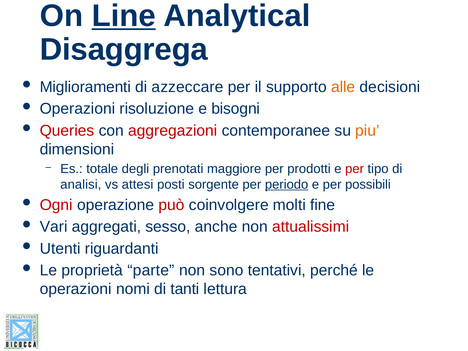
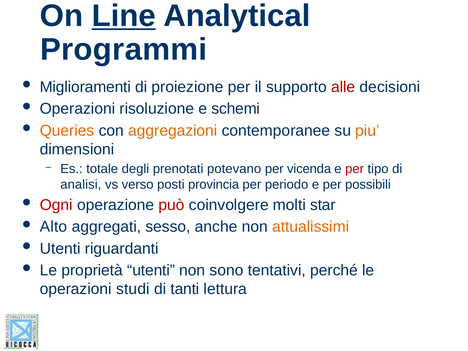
Disaggrega: Disaggrega -> Programmi
azzeccare: azzeccare -> proiezione
alle colour: orange -> red
bisogni: bisogni -> schemi
Queries colour: red -> orange
aggregazioni colour: red -> orange
maggiore: maggiore -> potevano
prodotti: prodotti -> vicenda
attesi: attesi -> verso
sorgente: sorgente -> provincia
periodo underline: present -> none
fine: fine -> star
Vari: Vari -> Alto
attualissimi colour: red -> orange
proprietà parte: parte -> utenti
nomi: nomi -> studi
